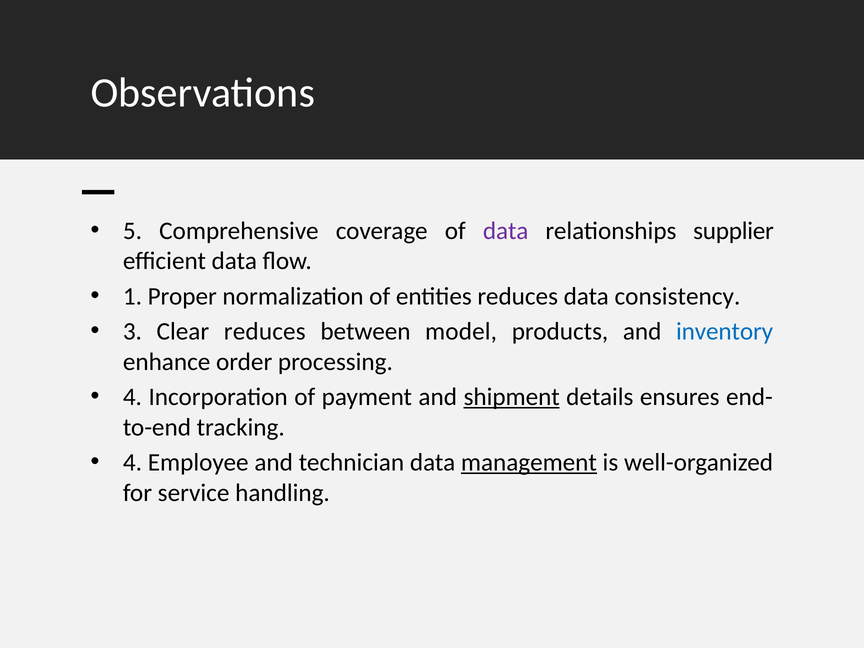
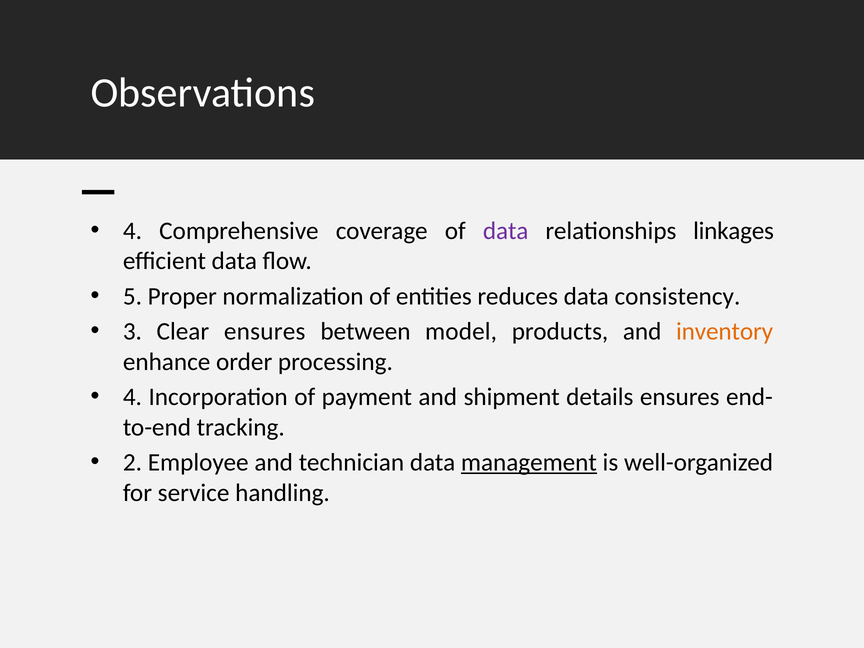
5 at (132, 231): 5 -> 4
supplier: supplier -> linkages
1: 1 -> 5
Clear reduces: reduces -> ensures
inventory colour: blue -> orange
shipment underline: present -> none
4 at (132, 463): 4 -> 2
